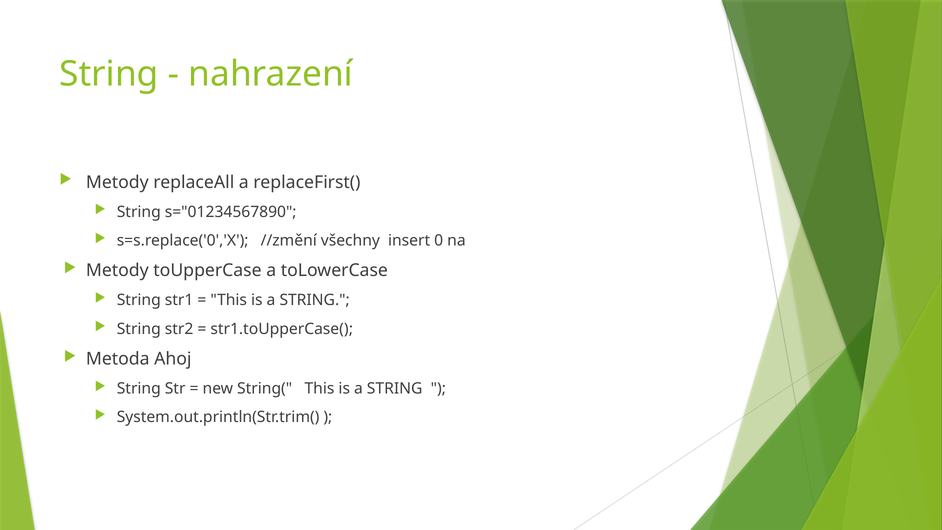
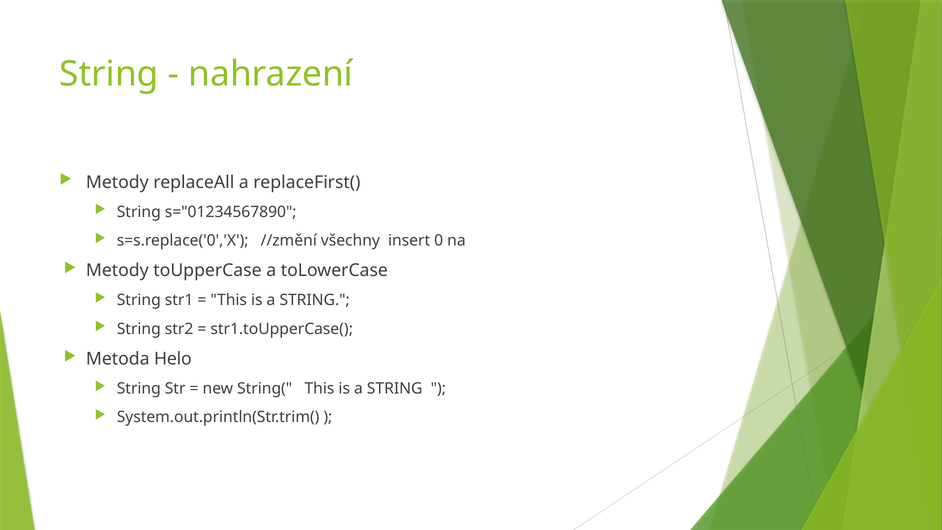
Ahoj: Ahoj -> Helo
